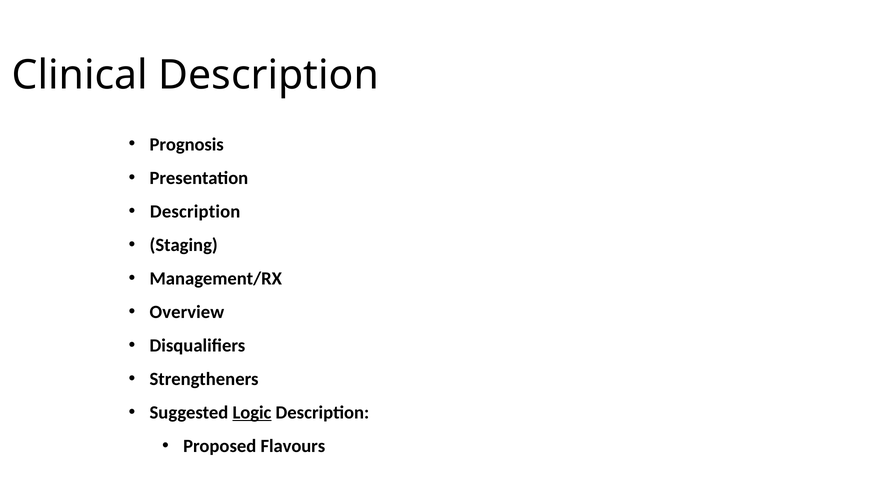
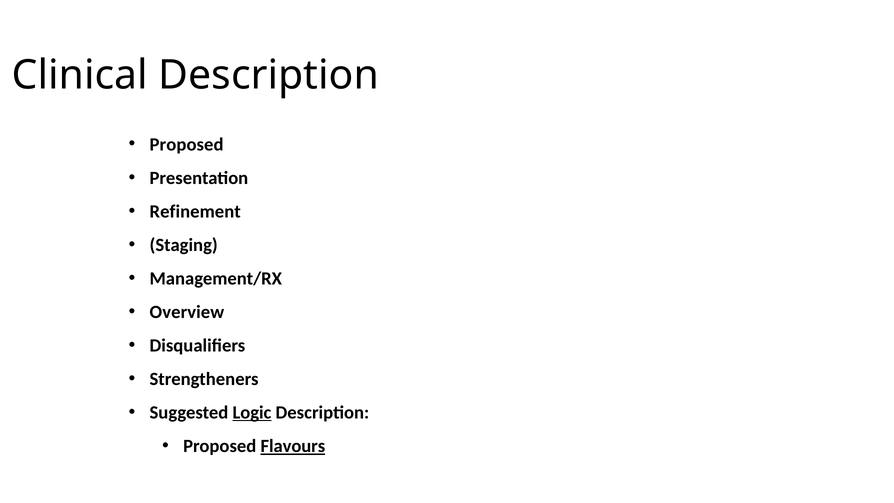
Prognosis at (187, 144): Prognosis -> Proposed
Description at (195, 211): Description -> Refinement
Flavours underline: none -> present
